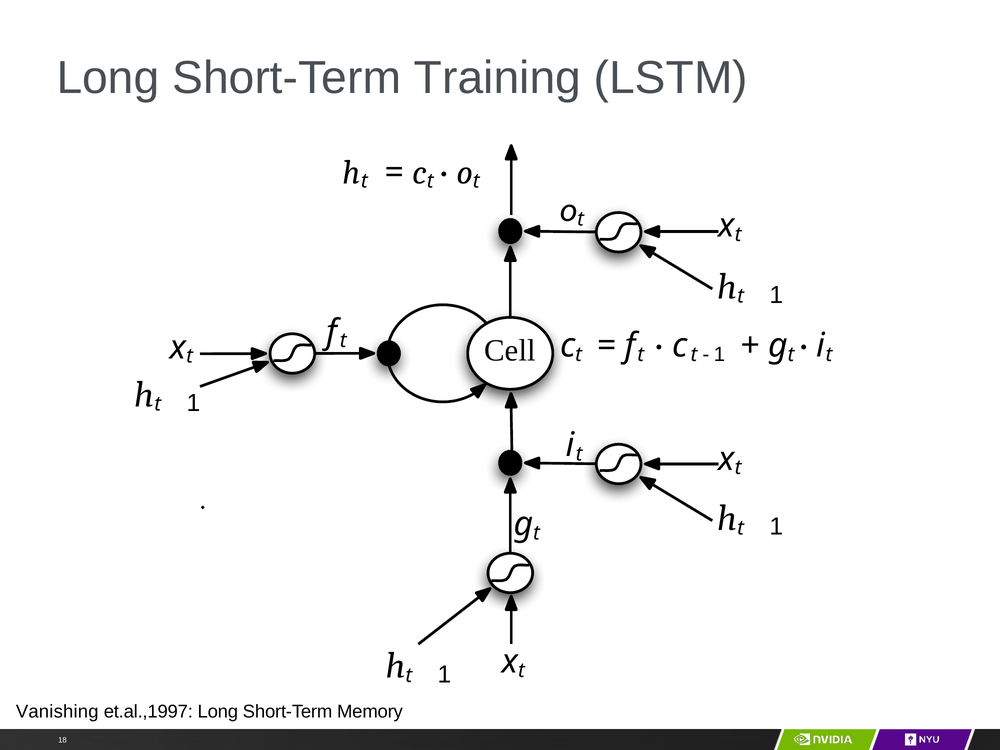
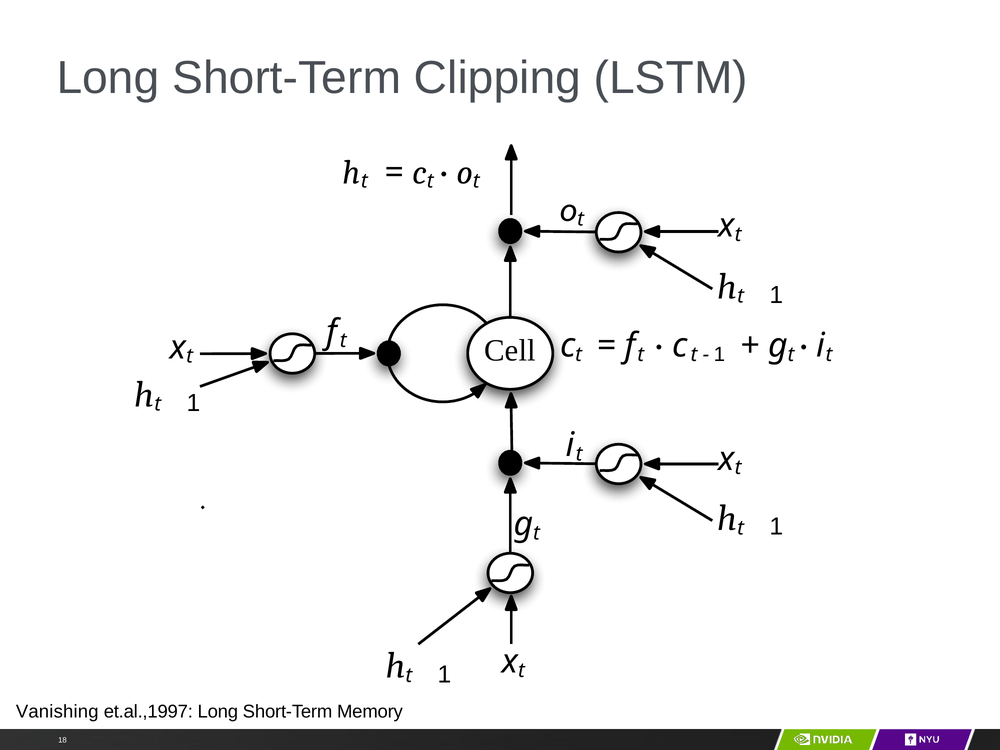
Training: Training -> Clipping
